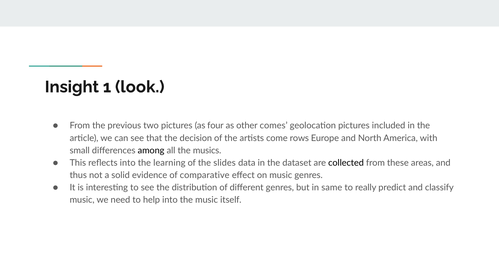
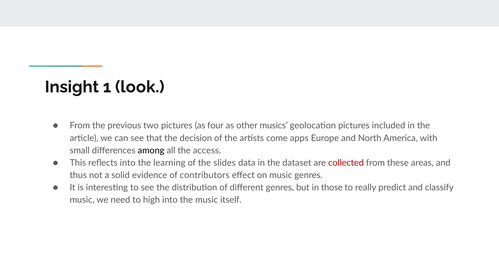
comes: comes -> musics
rows: rows -> apps
musics: musics -> access
collected colour: black -> red
comparative: comparative -> contributors
same: same -> those
help: help -> high
